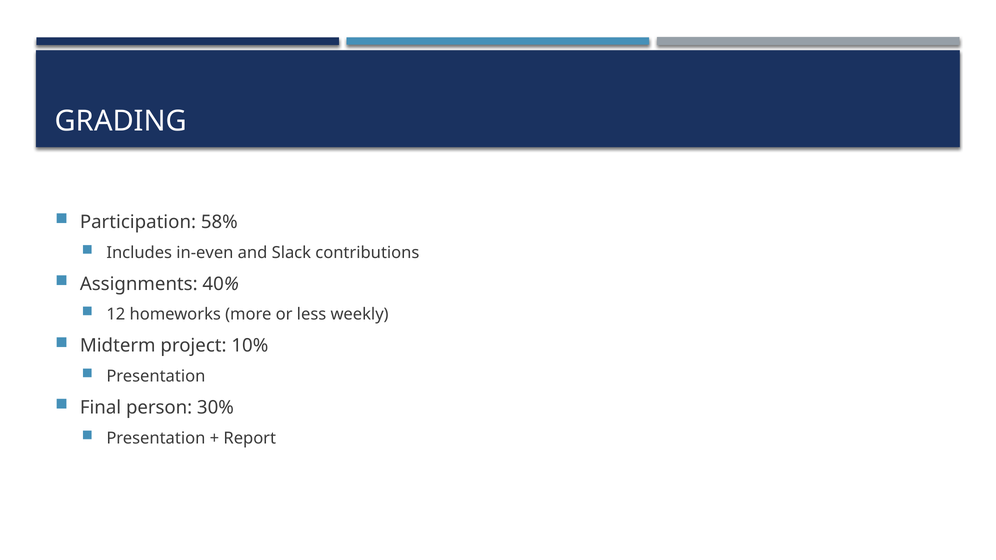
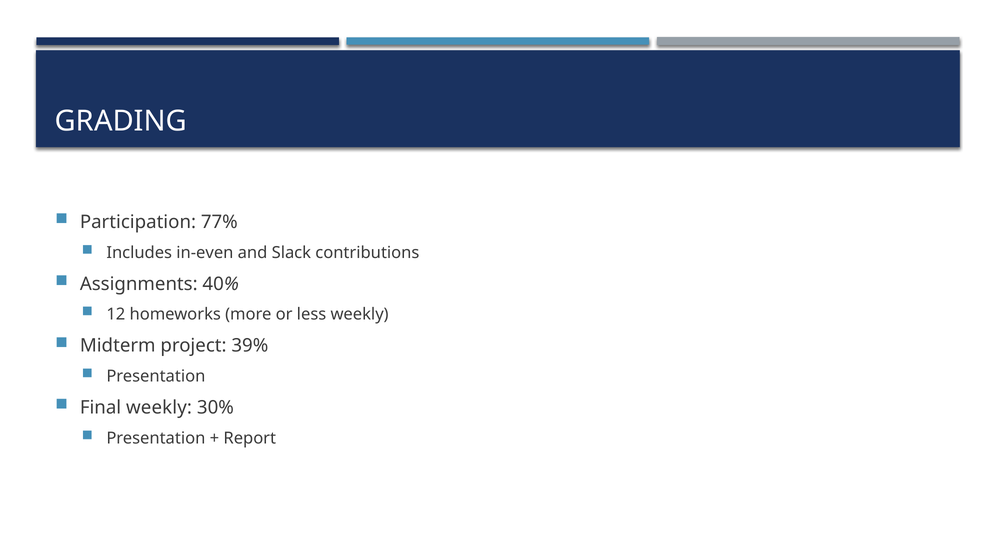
58%: 58% -> 77%
10%: 10% -> 39%
Final person: person -> weekly
